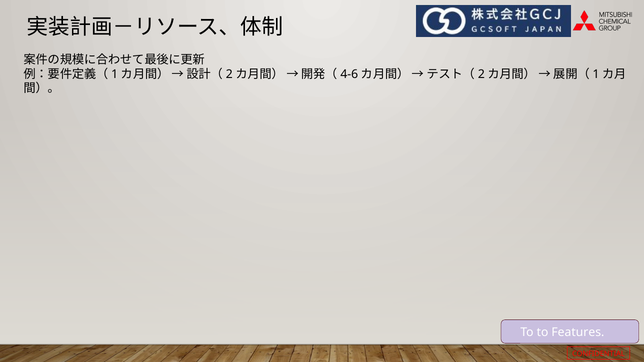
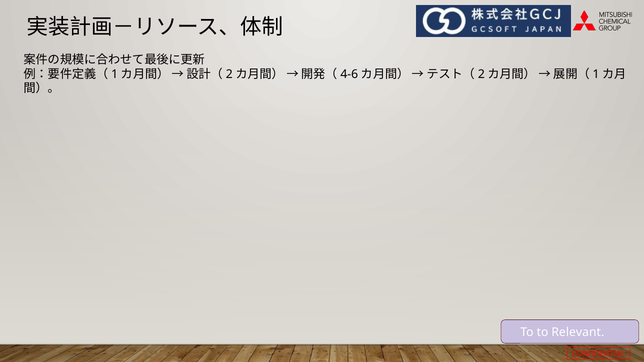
Features: Features -> Relevant
